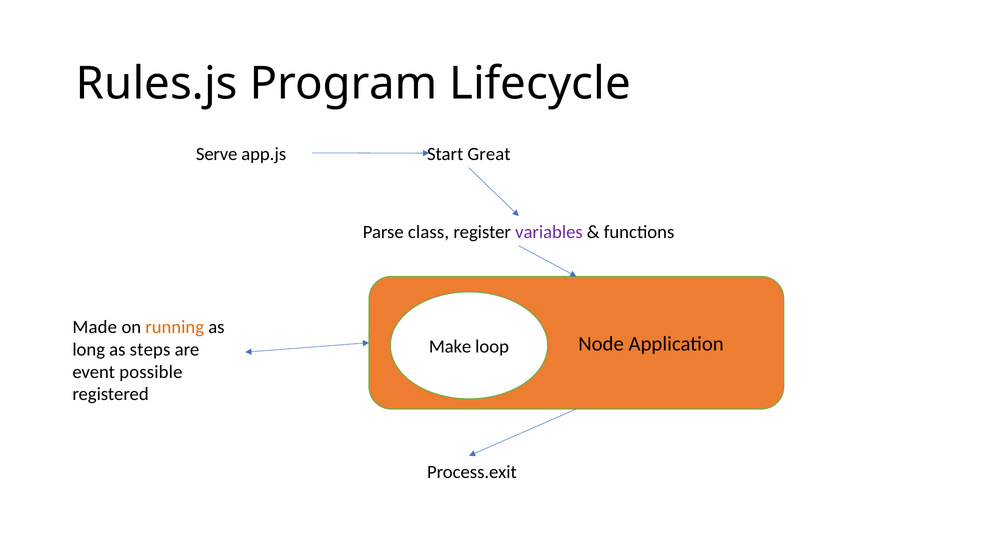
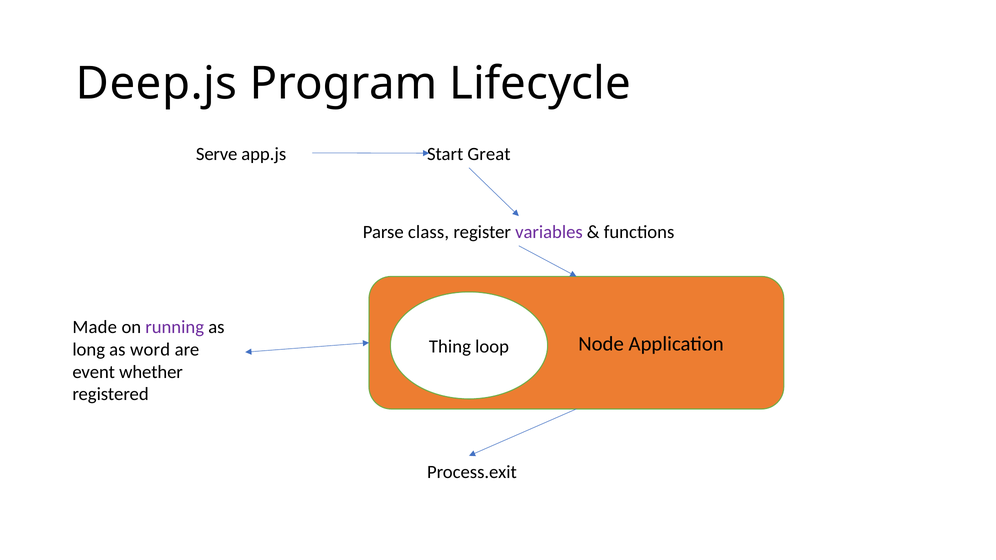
Rules.js: Rules.js -> Deep.js
running colour: orange -> purple
Make: Make -> Thing
steps: steps -> word
possible: possible -> whether
